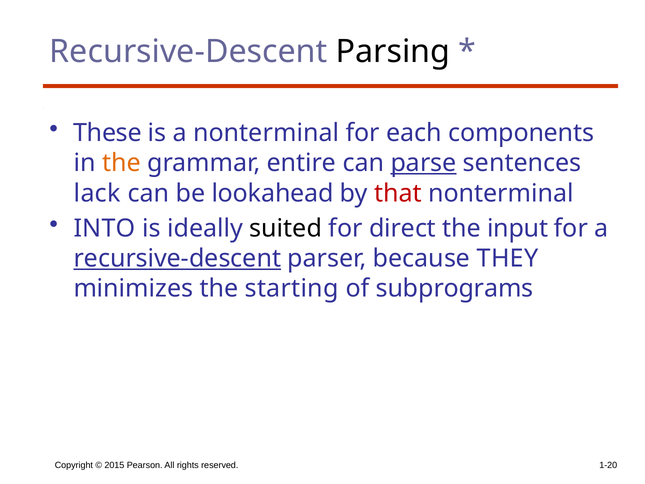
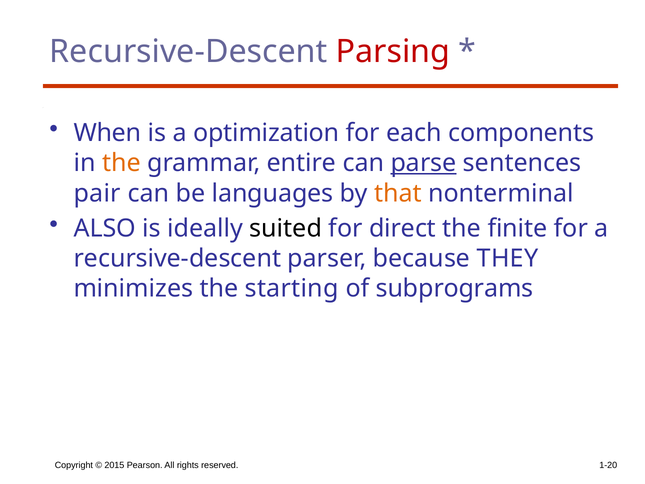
Parsing colour: black -> red
These: These -> When
a nonterminal: nonterminal -> optimization
lack: lack -> pair
lookahead: lookahead -> languages
that colour: red -> orange
INTO: INTO -> ALSO
input: input -> finite
recursive-descent at (177, 258) underline: present -> none
